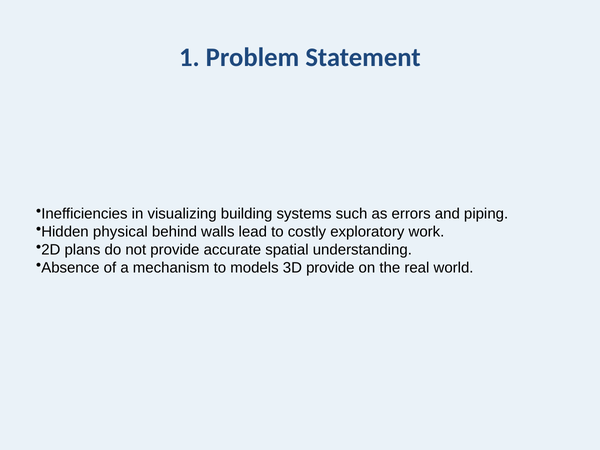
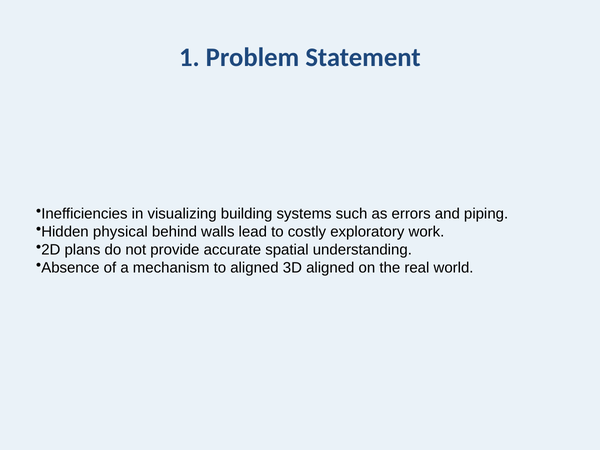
to models: models -> aligned
3D provide: provide -> aligned
